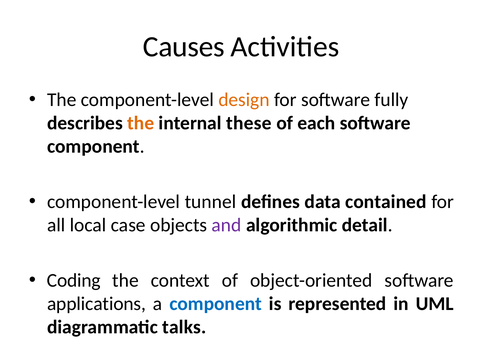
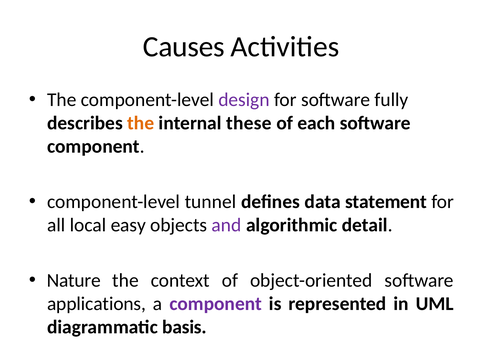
design colour: orange -> purple
contained: contained -> statement
case: case -> easy
Coding: Coding -> Nature
component at (216, 304) colour: blue -> purple
talks: talks -> basis
